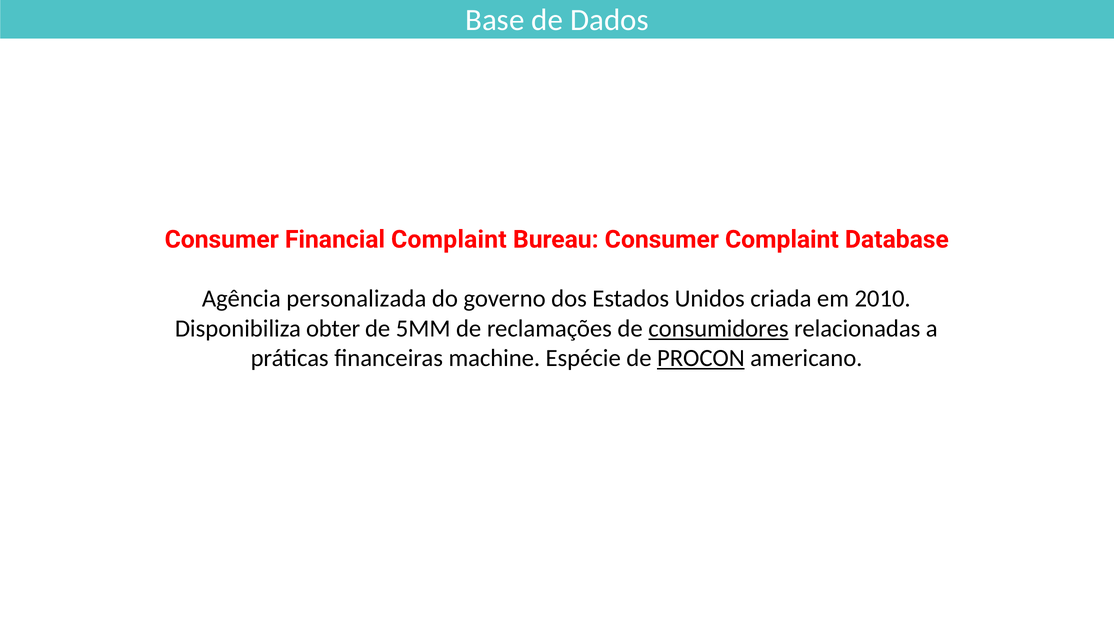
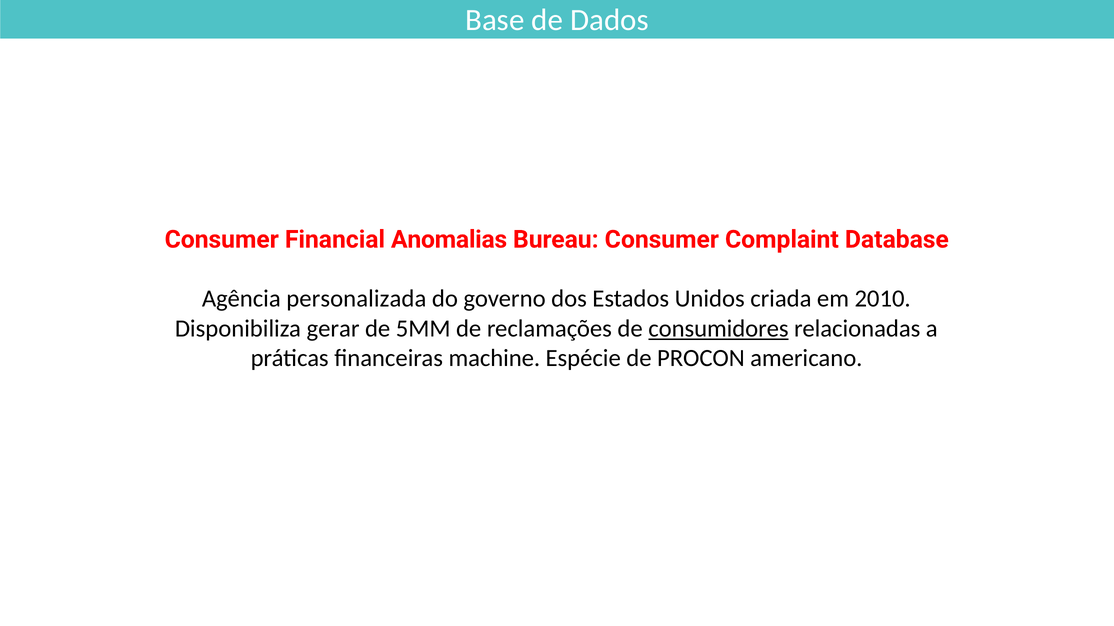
Financial Complaint: Complaint -> Anomalias
obter: obter -> gerar
PROCON underline: present -> none
